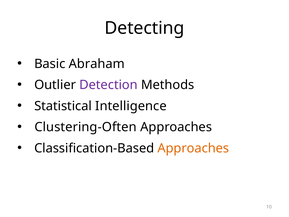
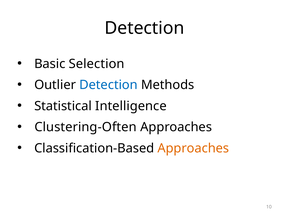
Detecting at (144, 28): Detecting -> Detection
Abraham: Abraham -> Selection
Detection at (108, 85) colour: purple -> blue
